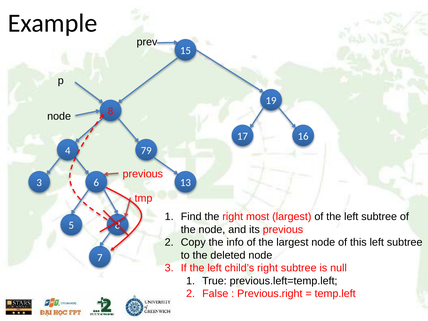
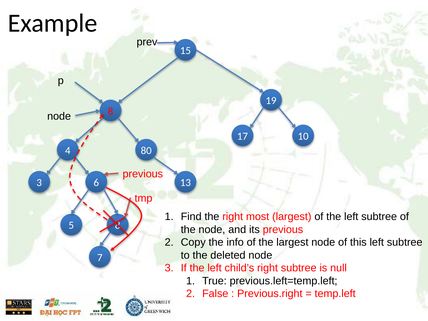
16: 16 -> 10
79: 79 -> 80
